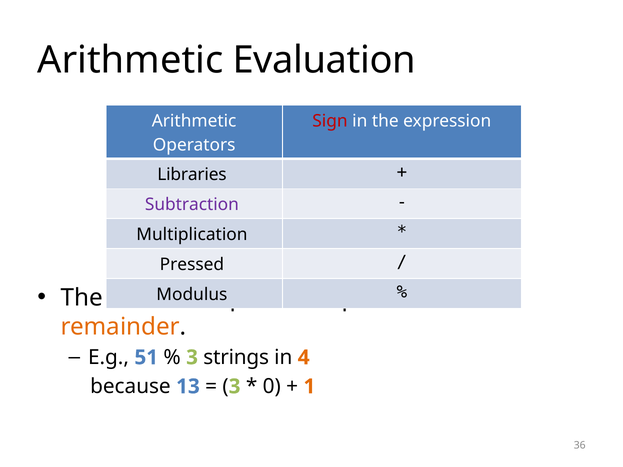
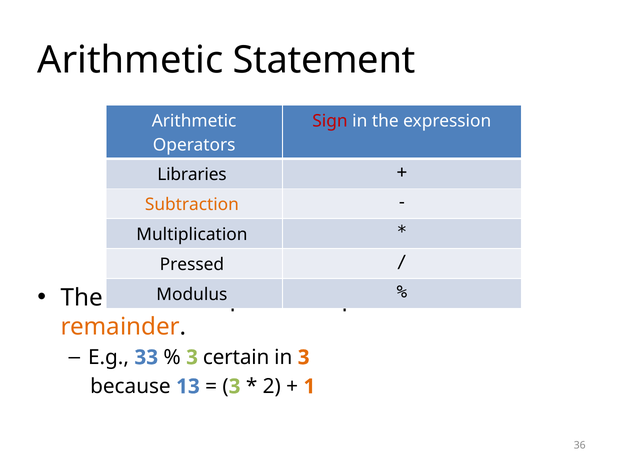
Evaluation: Evaluation -> Statement
Subtraction colour: purple -> orange
51: 51 -> 33
strings: strings -> certain
in 4: 4 -> 3
0: 0 -> 2
